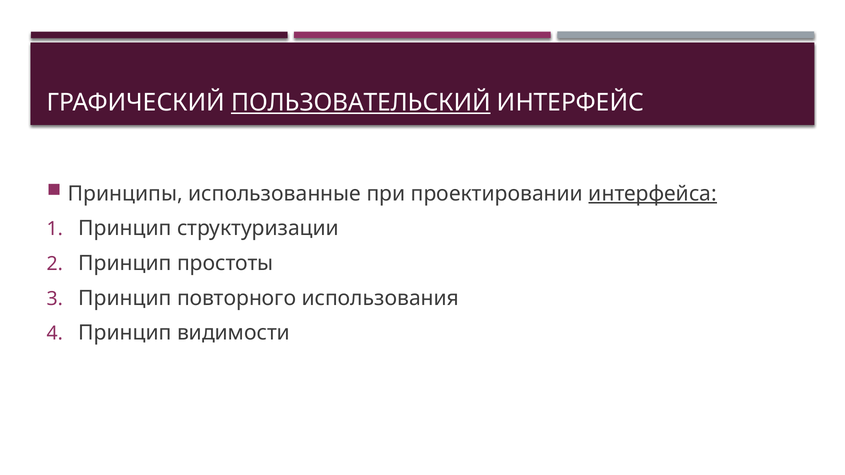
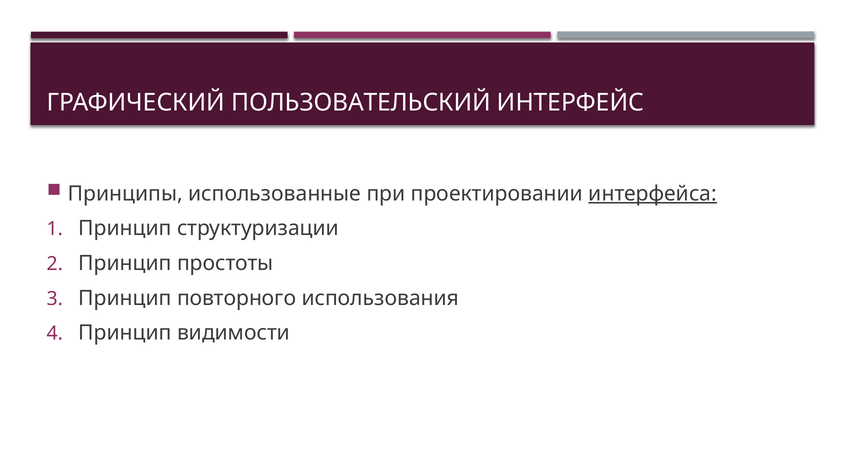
ПОЛЬЗОВАТЕЛЬСКИЙ underline: present -> none
